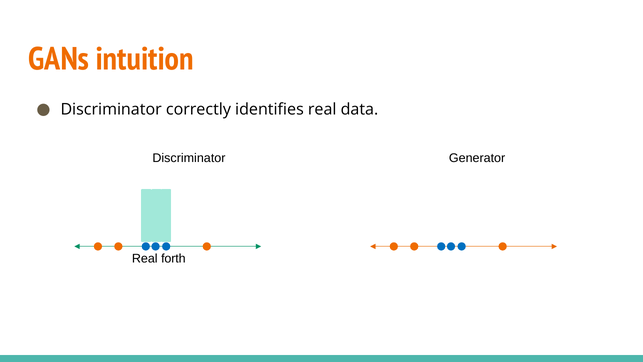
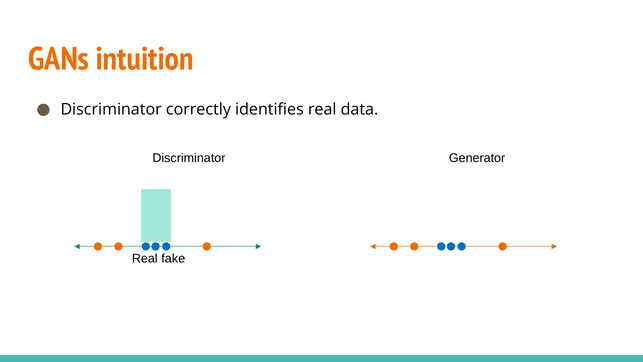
forth: forth -> fake
